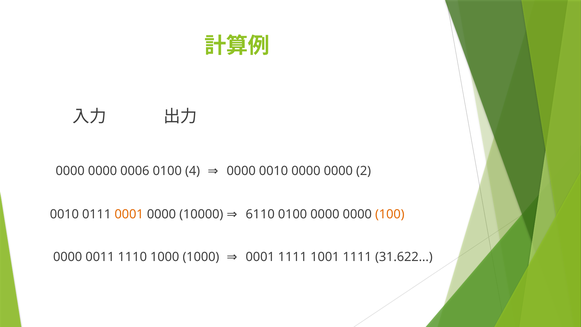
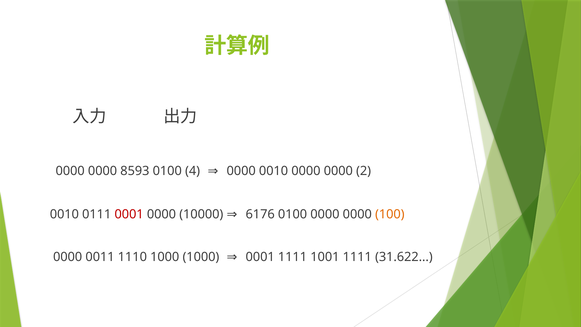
0006: 0006 -> 8593
0001 at (129, 214) colour: orange -> red
6110: 6110 -> 6176
